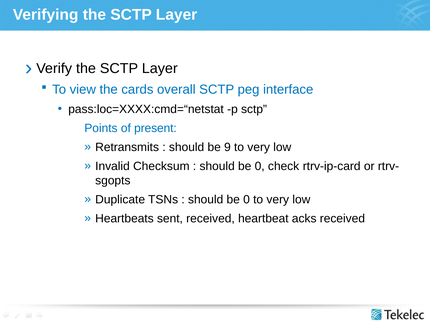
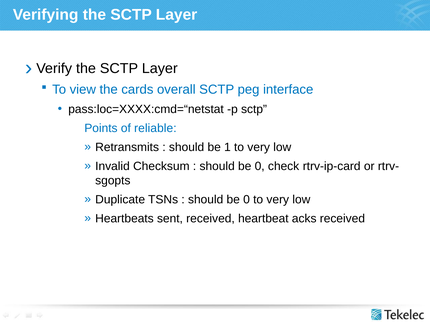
present: present -> reliable
9: 9 -> 1
